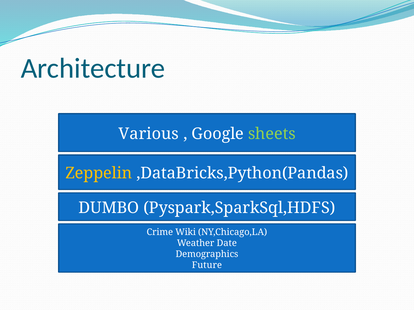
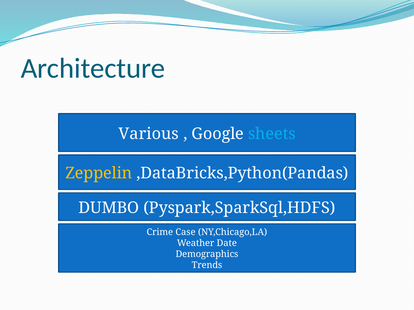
sheets colour: light green -> light blue
Wiki: Wiki -> Case
Future: Future -> Trends
